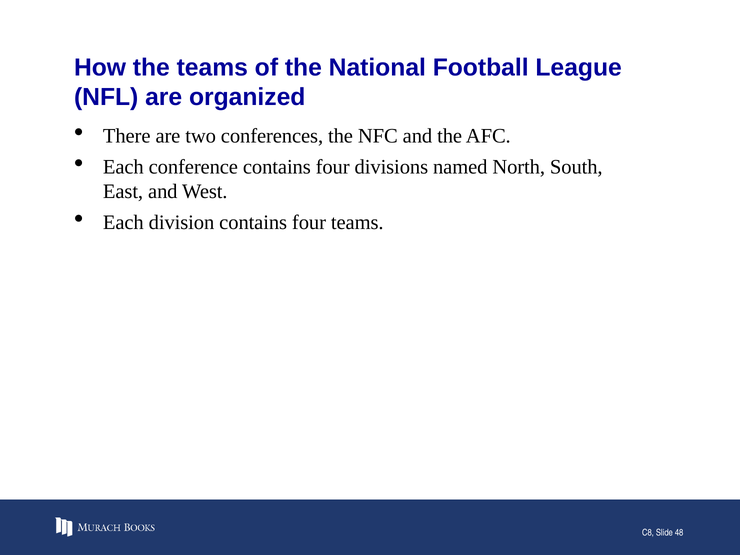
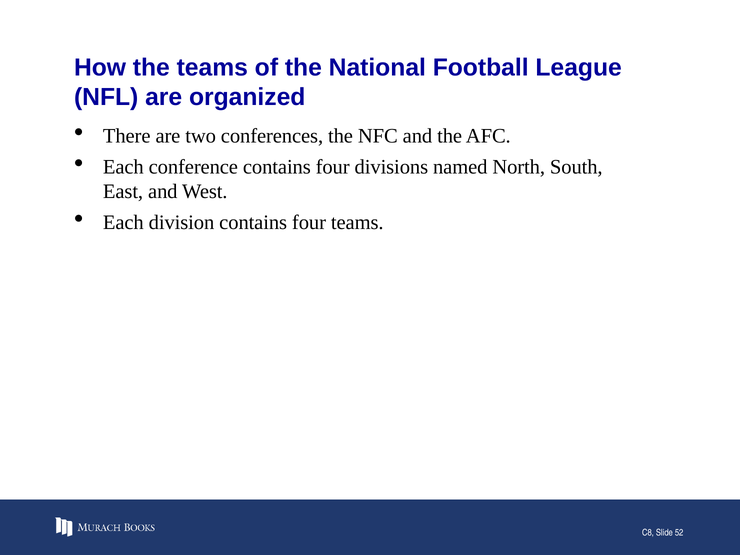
48: 48 -> 52
